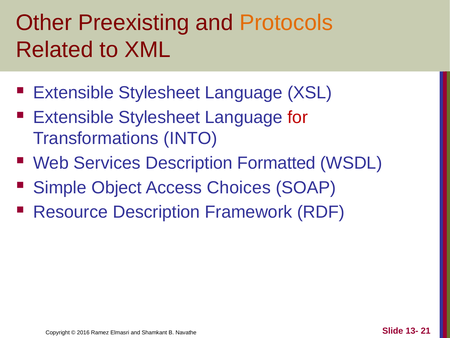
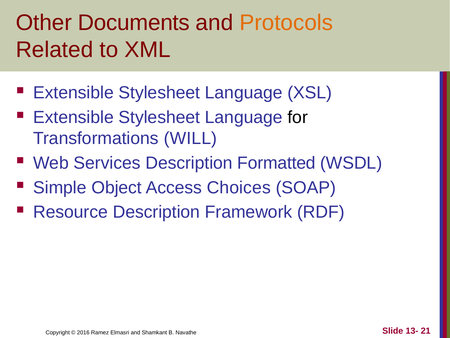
Preexisting: Preexisting -> Documents
for colour: red -> black
INTO: INTO -> WILL
